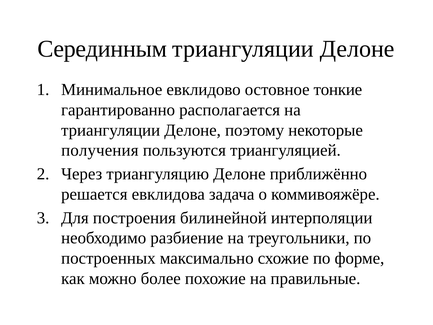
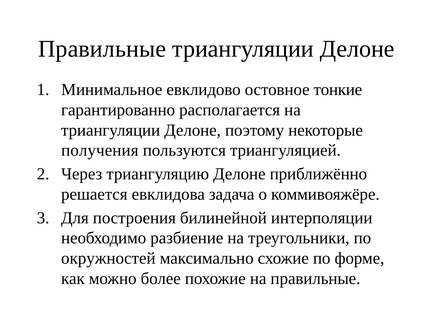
Серединным at (102, 49): Серединным -> Правильные
построенных: построенных -> окружностей
